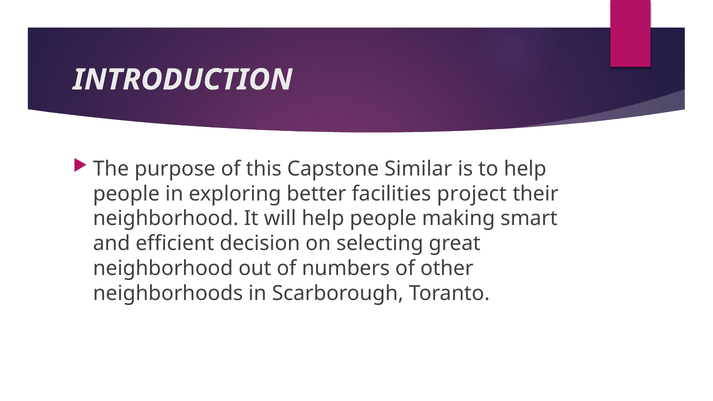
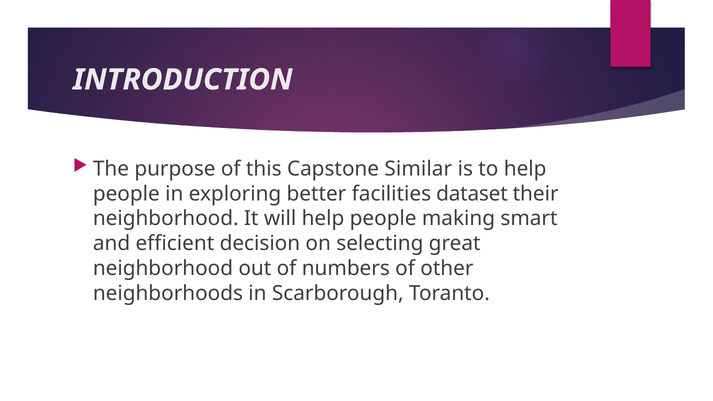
project: project -> dataset
